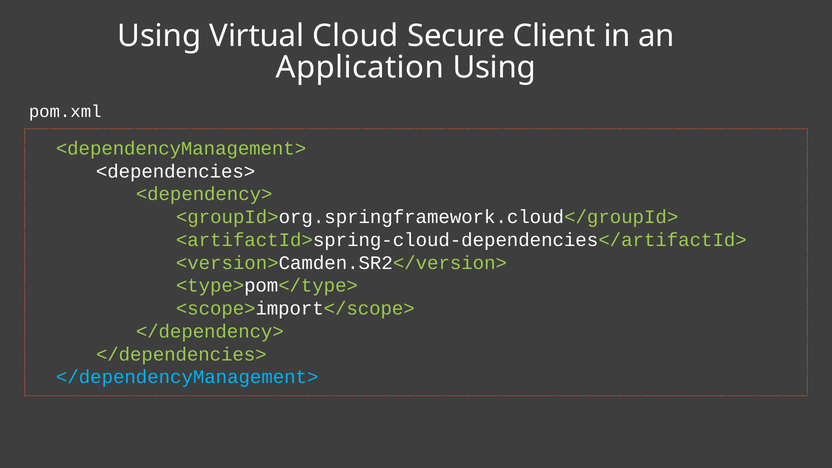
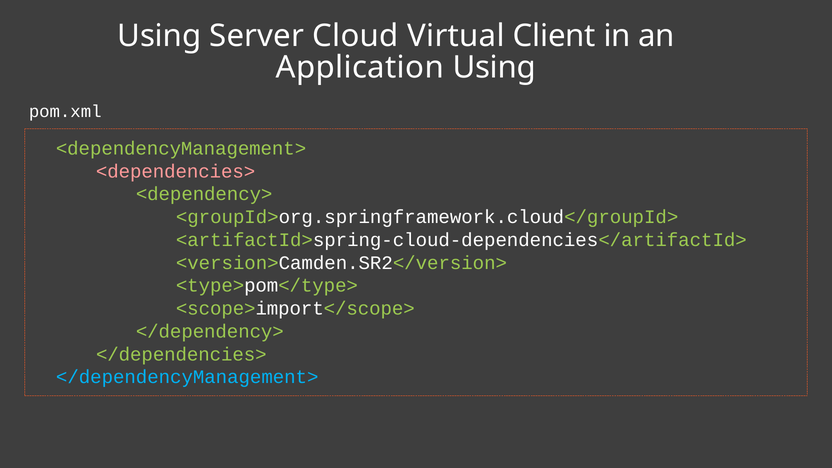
Virtual: Virtual -> Server
Secure: Secure -> Virtual
<dependencies> colour: white -> pink
